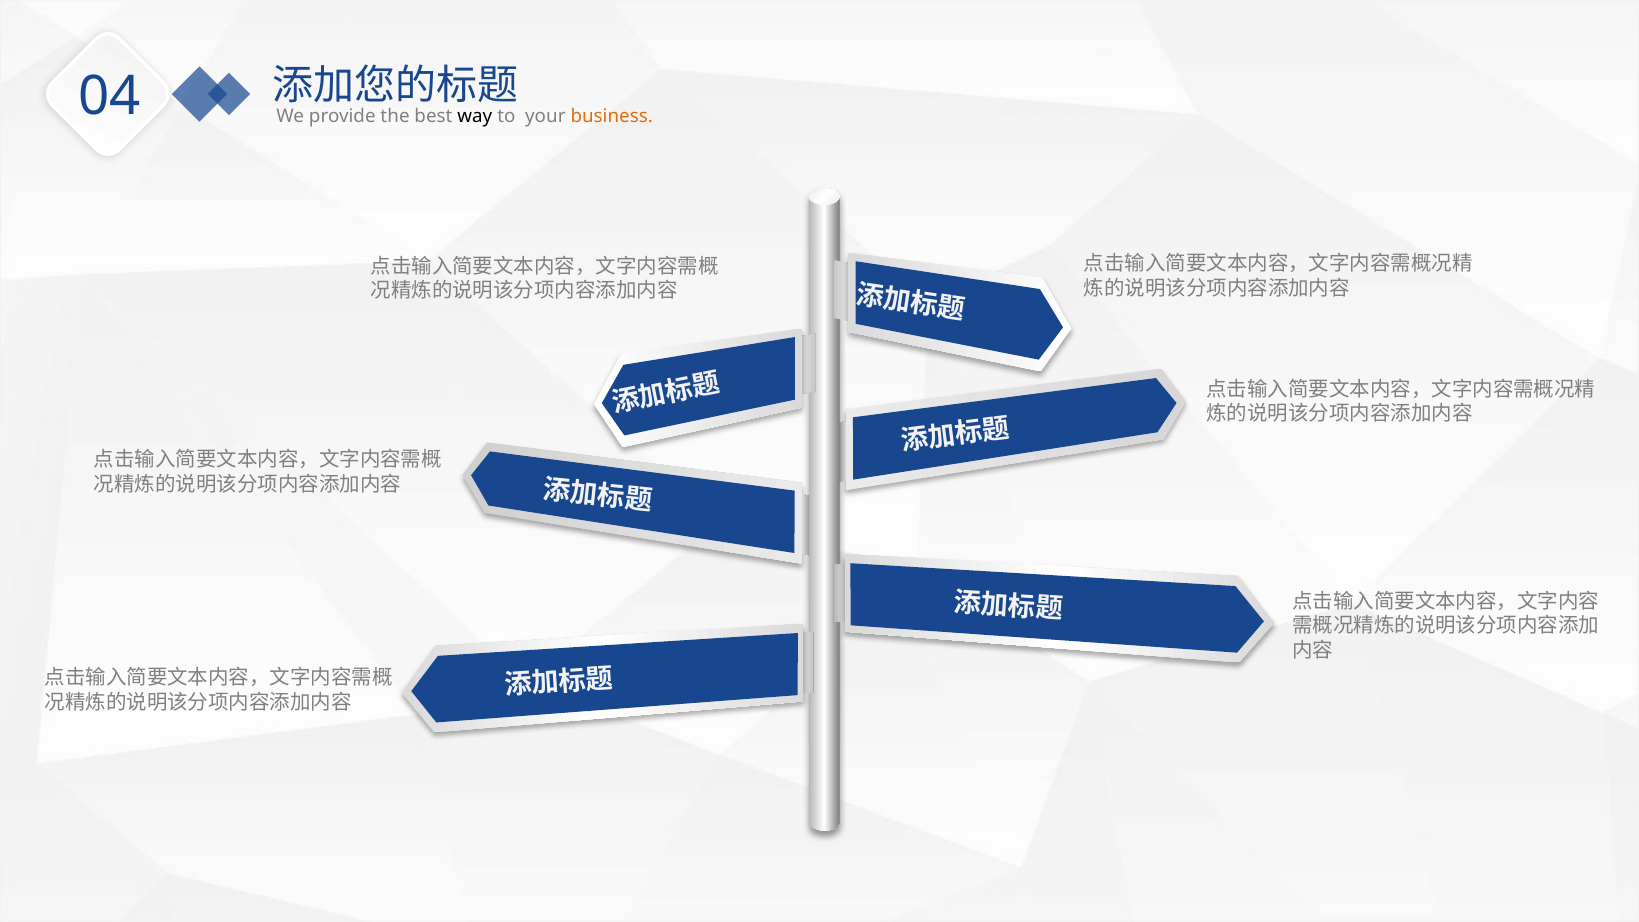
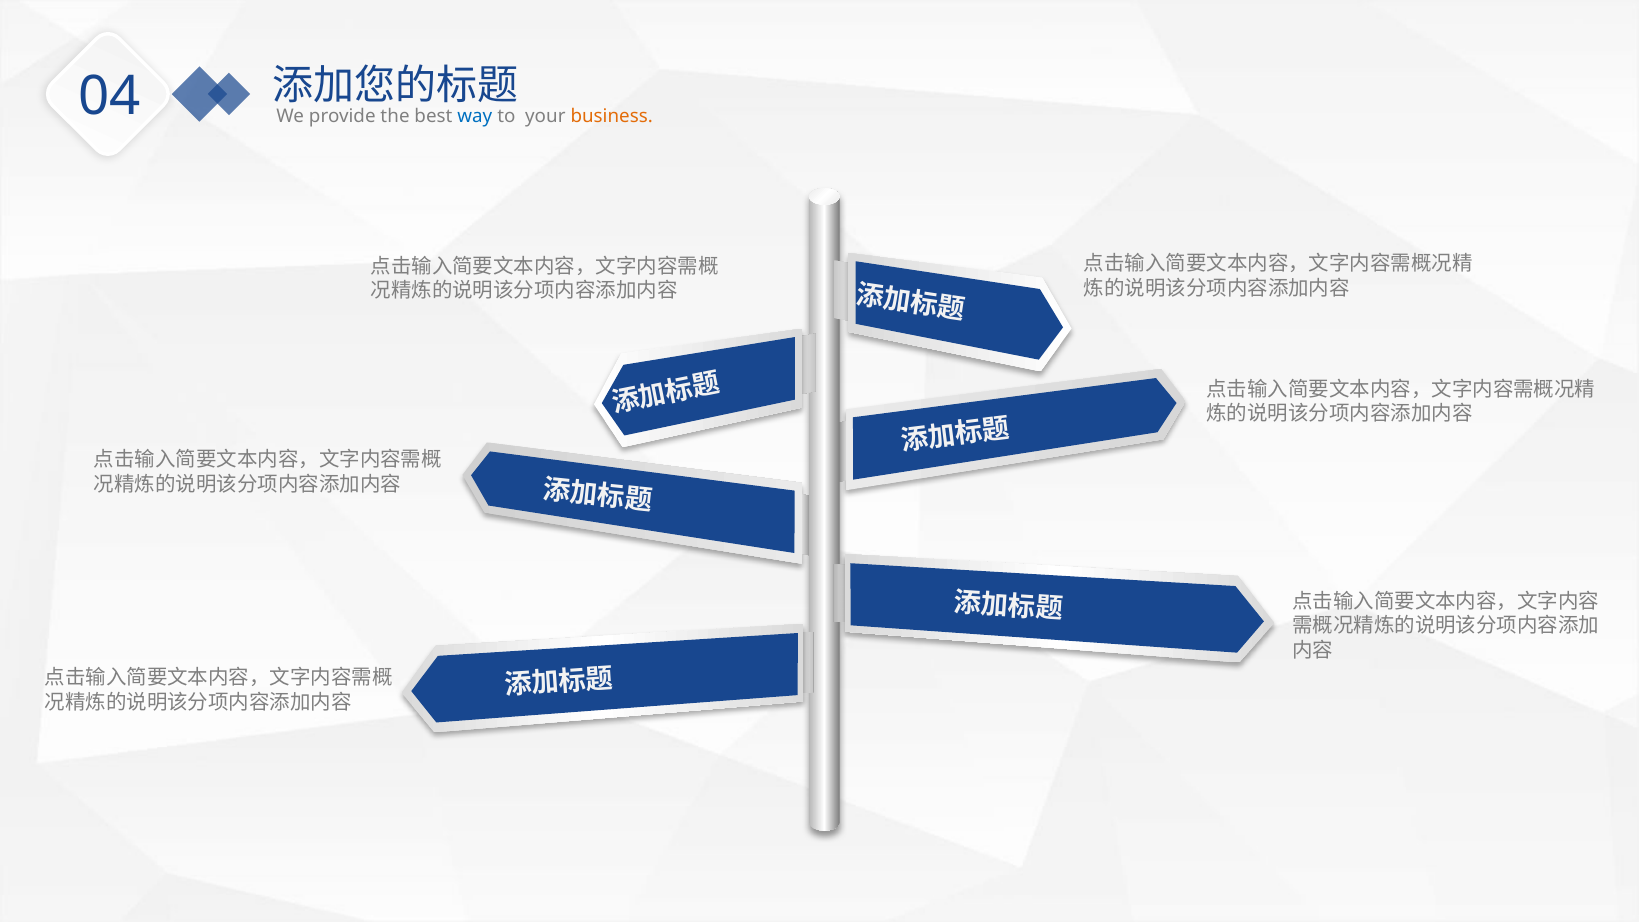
way colour: black -> blue
